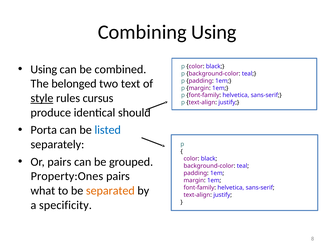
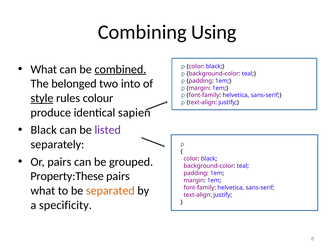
Using at (44, 69): Using -> What
combined underline: none -> present
text: text -> into
cursus: cursus -> colour
should: should -> sapien
Porta at (44, 130): Porta -> Black
listed colour: blue -> purple
Property:Ones: Property:Ones -> Property:These
